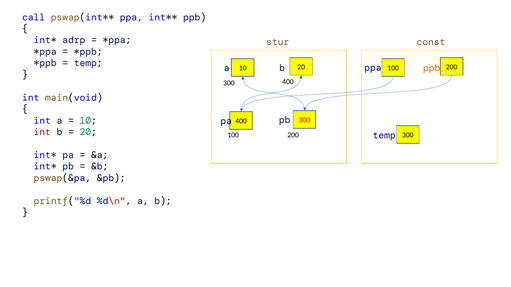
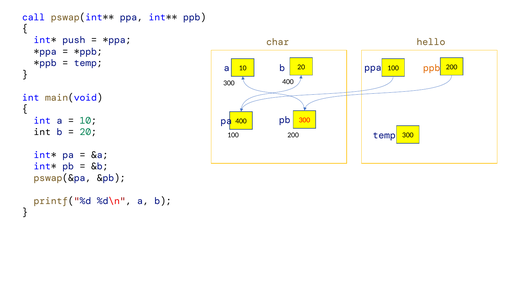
adrp: adrp -> push
stur: stur -> char
const: const -> hello
int at (42, 132) colour: red -> black
